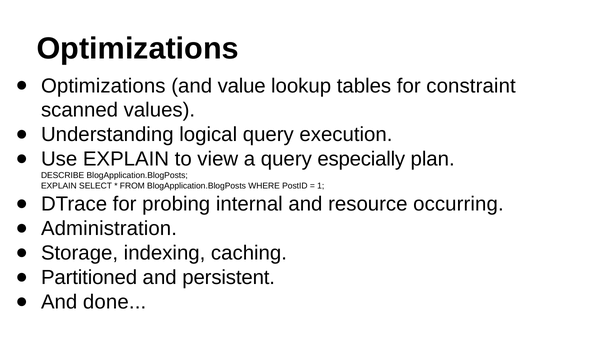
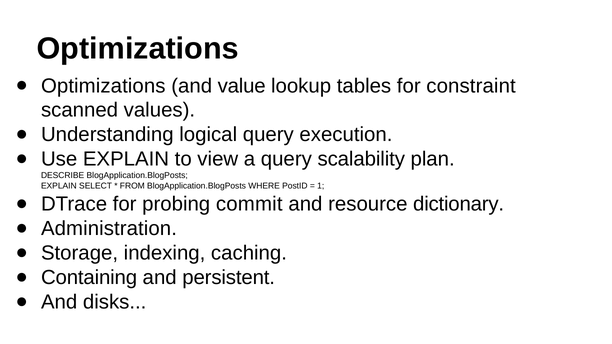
especially: especially -> scalability
internal: internal -> commit
occurring: occurring -> dictionary
Partitioned: Partitioned -> Containing
done: done -> disks
